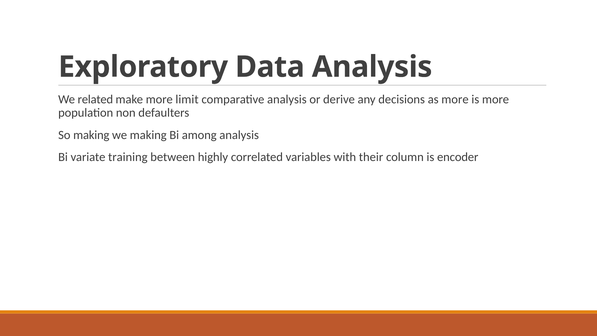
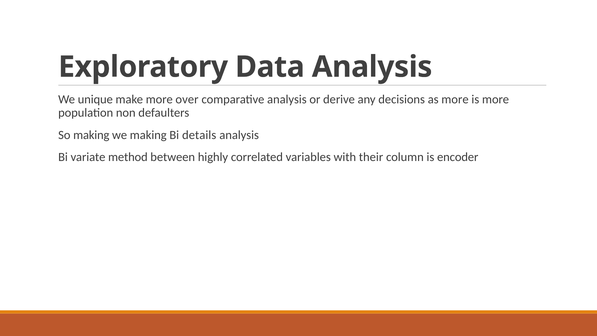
related: related -> unique
limit: limit -> over
among: among -> details
training: training -> method
